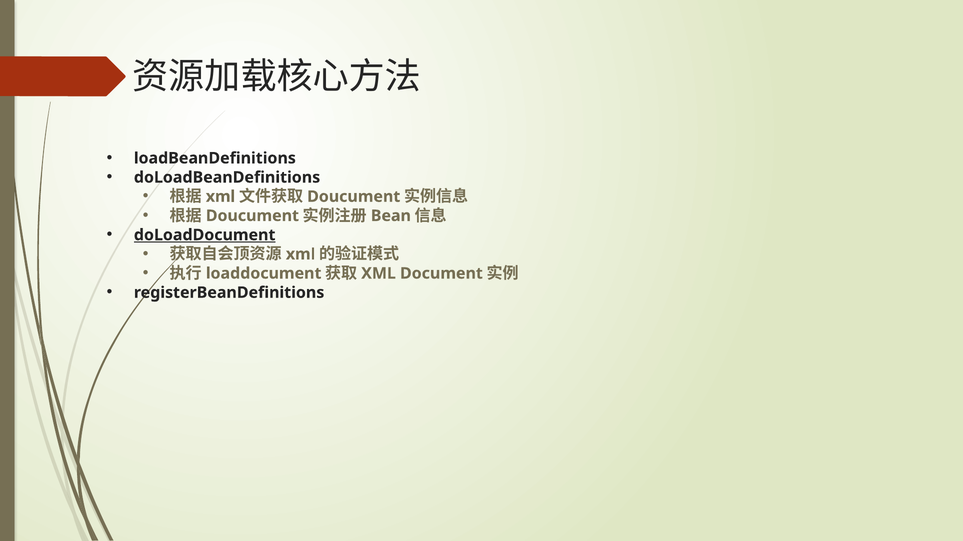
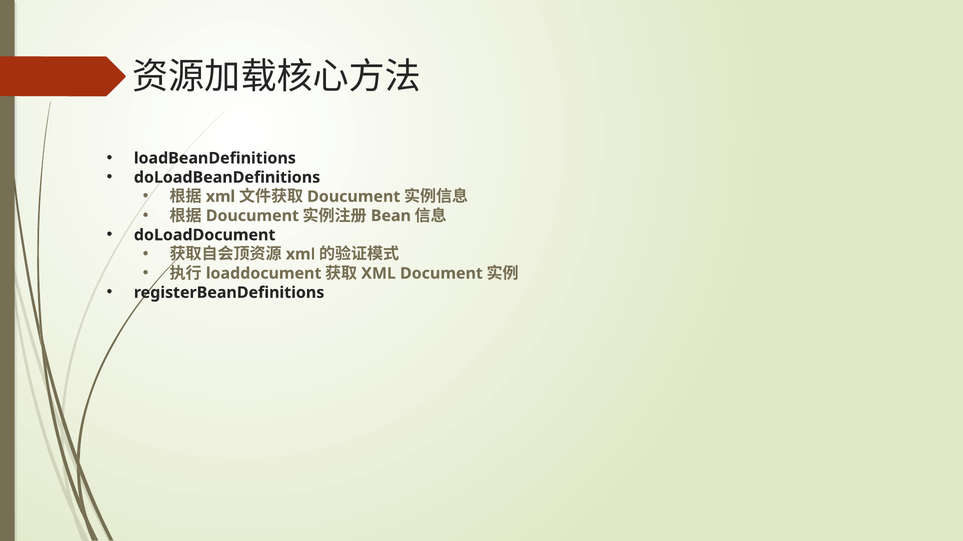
doLoadDocument underline: present -> none
